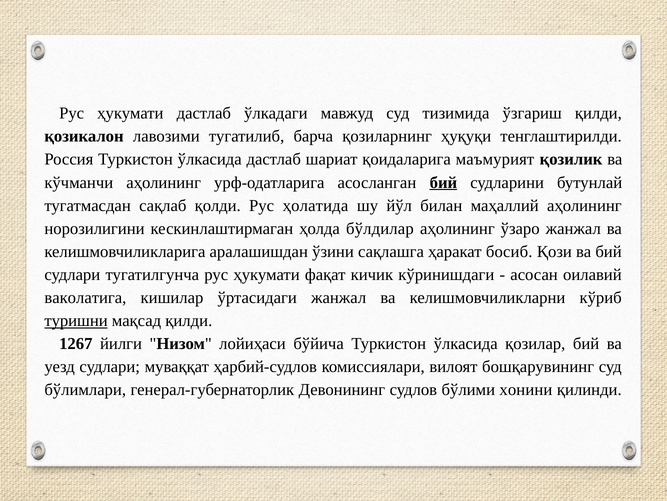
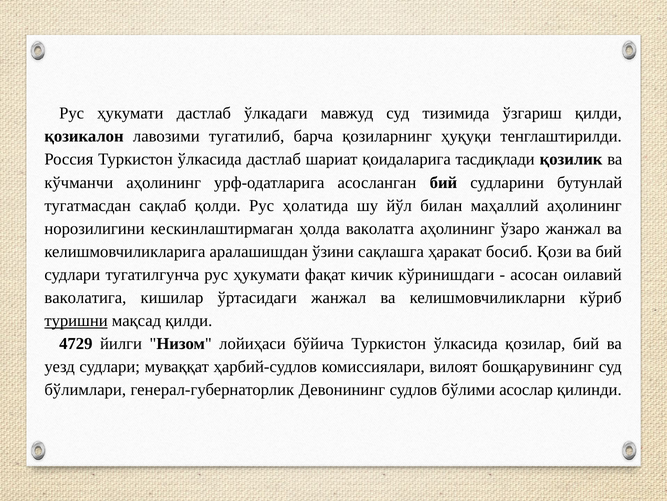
маъмурият: маъмурият -> тасдиқлади
бий at (443, 182) underline: present -> none
бўлдилар: бўлдилар -> ваколатга
1267: 1267 -> 4729
хонини: хонини -> асослар
